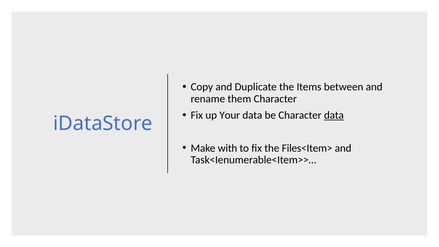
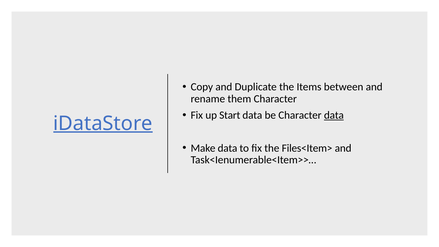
Your: Your -> Start
iDataStore underline: none -> present
Make with: with -> data
